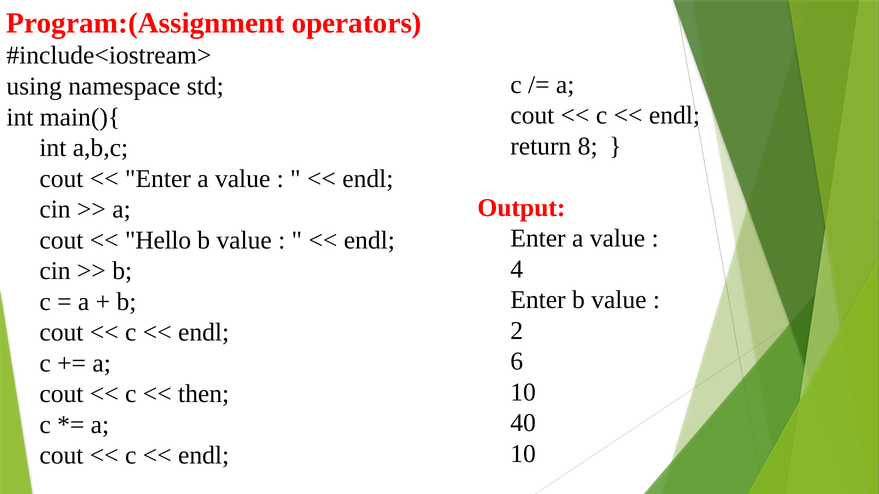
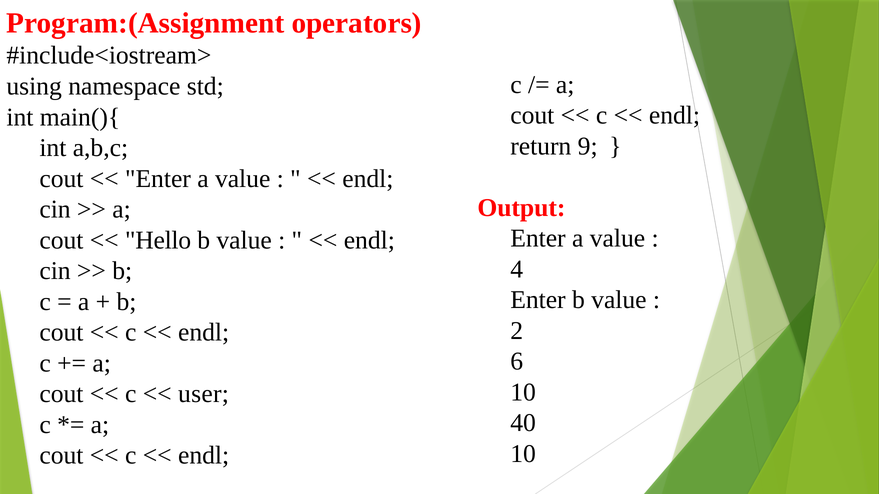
8: 8 -> 9
then: then -> user
